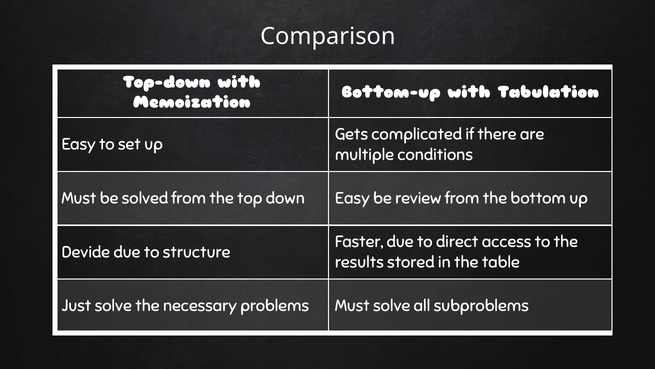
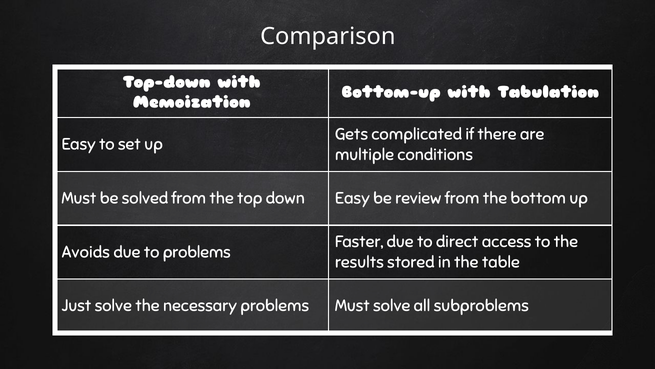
Devide: Devide -> Avoids
to structure: structure -> problems
